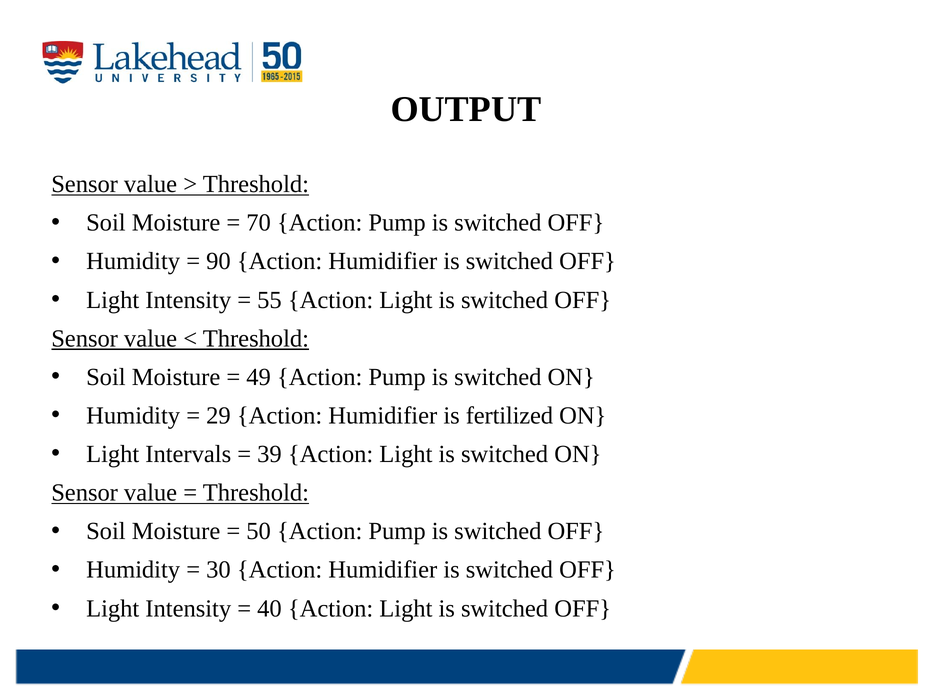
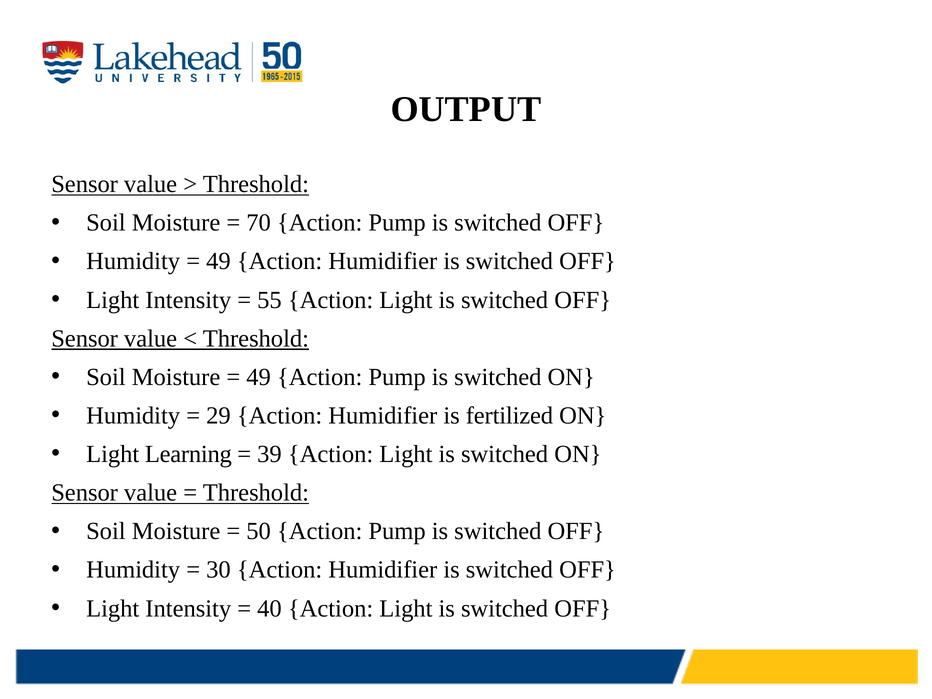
90 at (218, 261): 90 -> 49
Intervals: Intervals -> Learning
